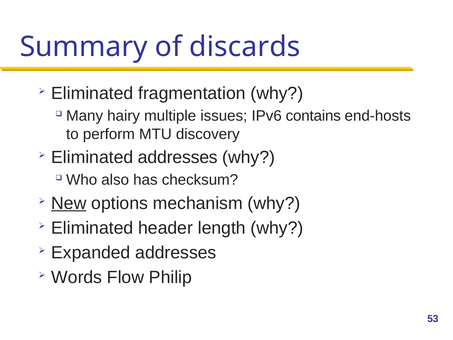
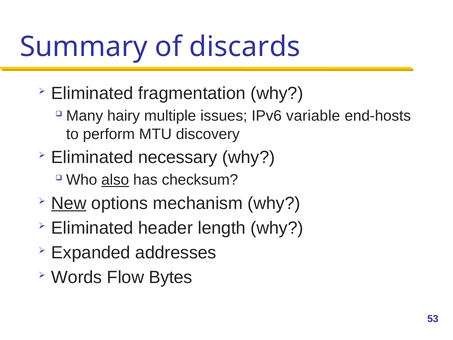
contains: contains -> variable
Eliminated addresses: addresses -> necessary
also underline: none -> present
Philip: Philip -> Bytes
